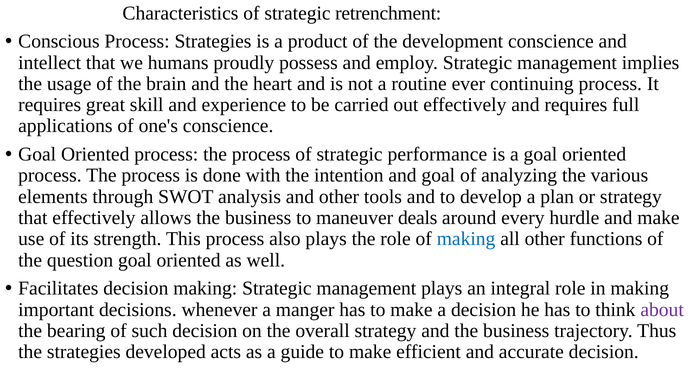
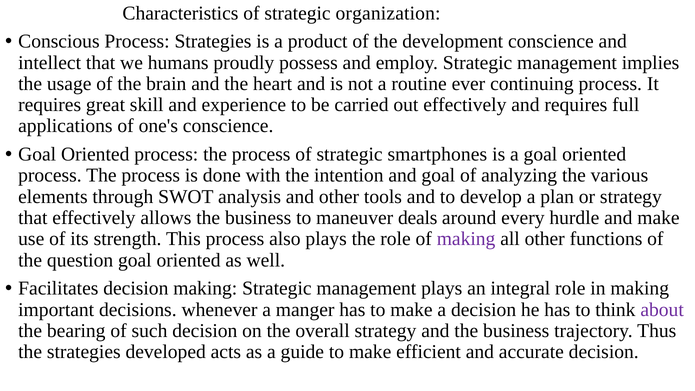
retrenchment: retrenchment -> organization
performance: performance -> smartphones
making at (466, 239) colour: blue -> purple
